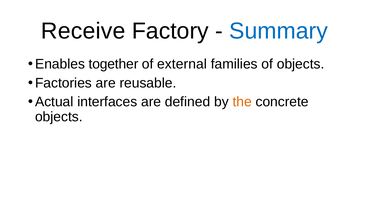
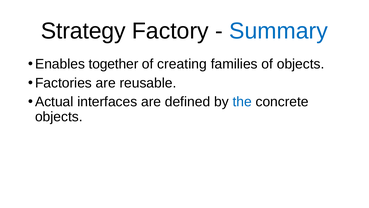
Receive: Receive -> Strategy
external: external -> creating
the colour: orange -> blue
